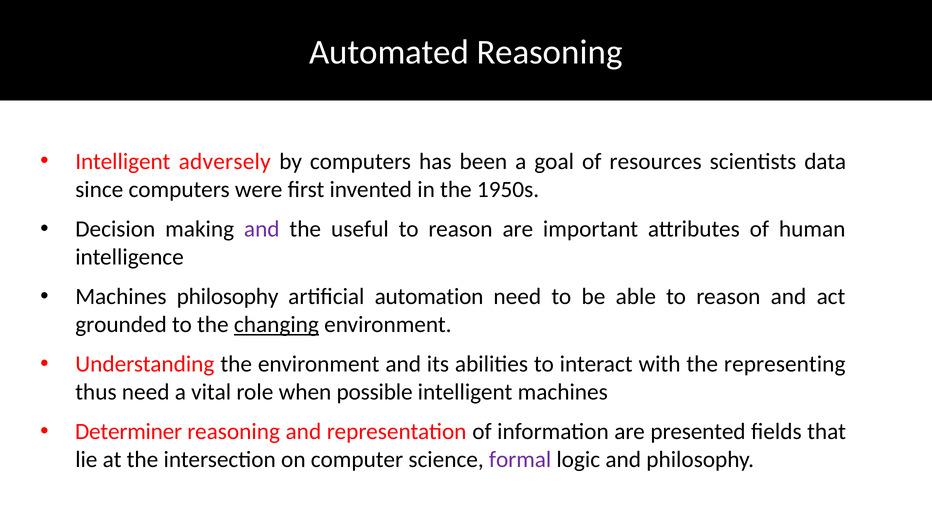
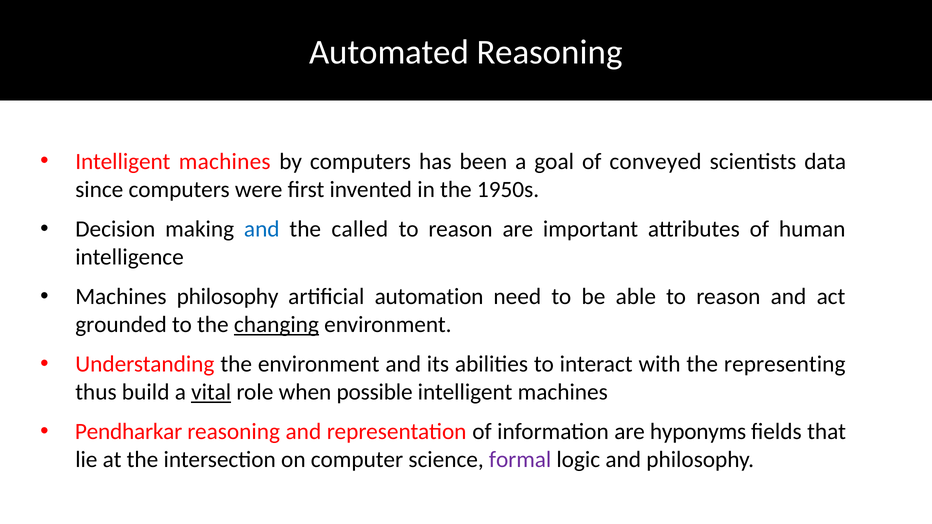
adversely at (225, 162): adversely -> machines
resources: resources -> conveyed
and at (262, 229) colour: purple -> blue
useful: useful -> called
thus need: need -> build
vital underline: none -> present
Determiner: Determiner -> Pendharkar
presented: presented -> hyponyms
